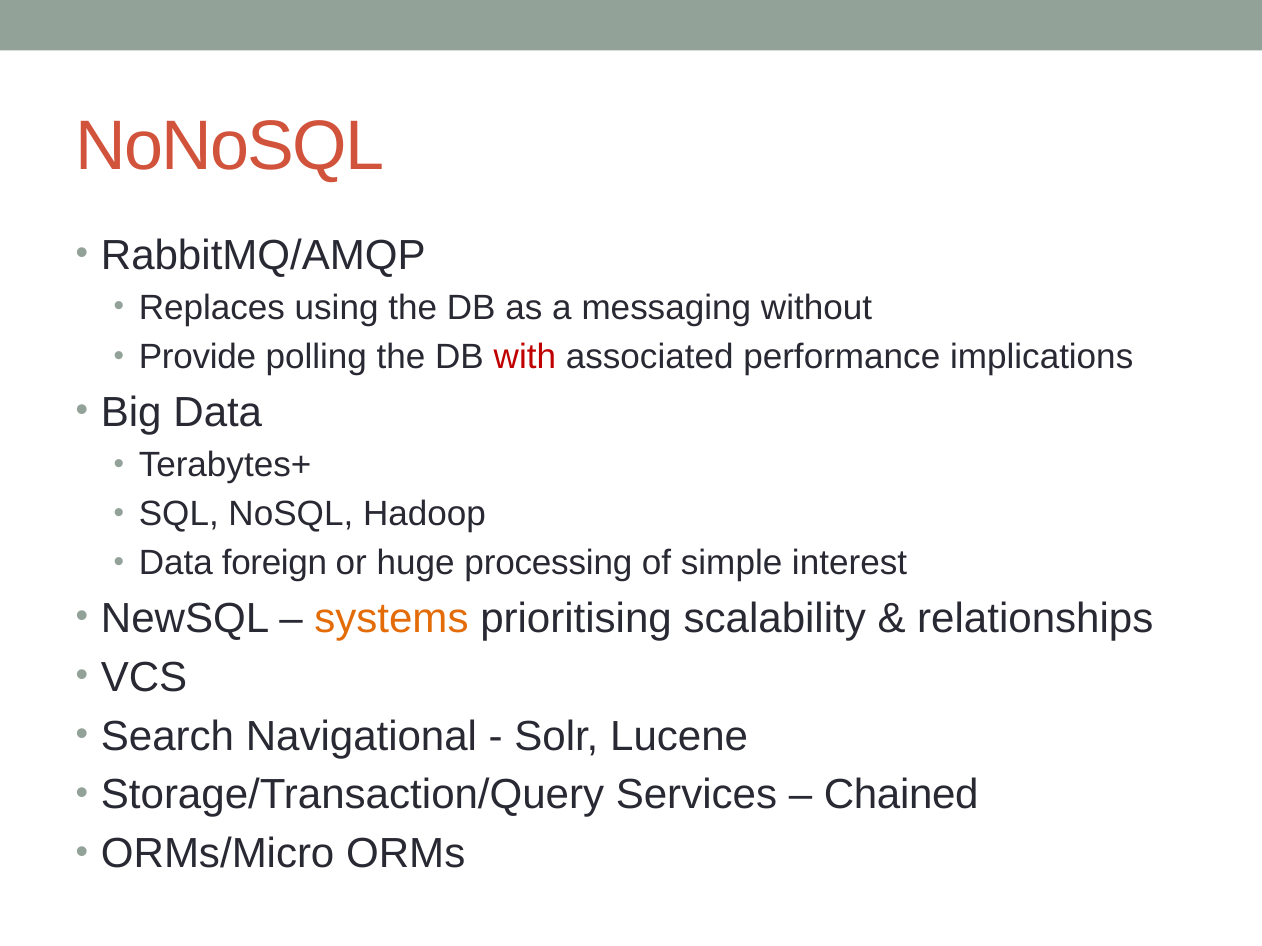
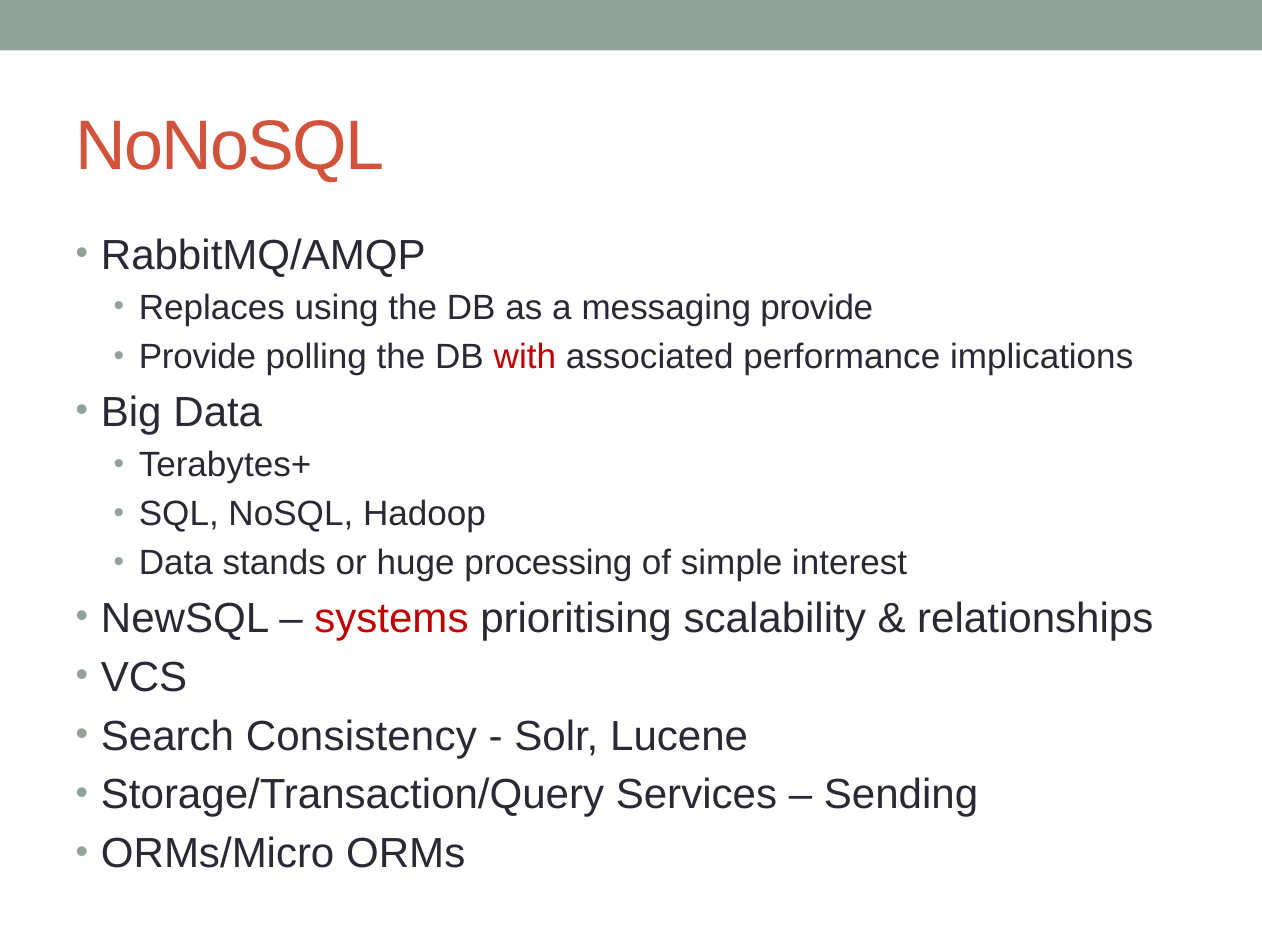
messaging without: without -> provide
foreign: foreign -> stands
systems colour: orange -> red
Navigational: Navigational -> Consistency
Chained: Chained -> Sending
